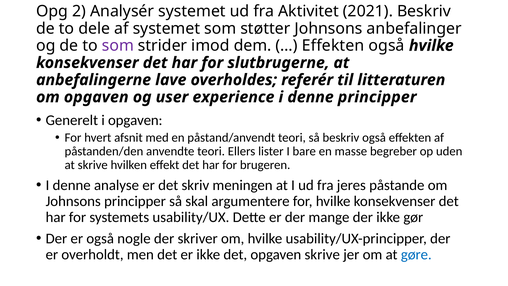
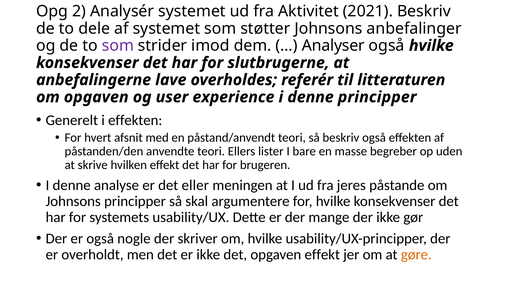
Effekten at (333, 46): Effekten -> Analyser
i opgaven: opgaven -> effekten
skriv: skriv -> eller
opgaven skrive: skrive -> effekt
gøre colour: blue -> orange
